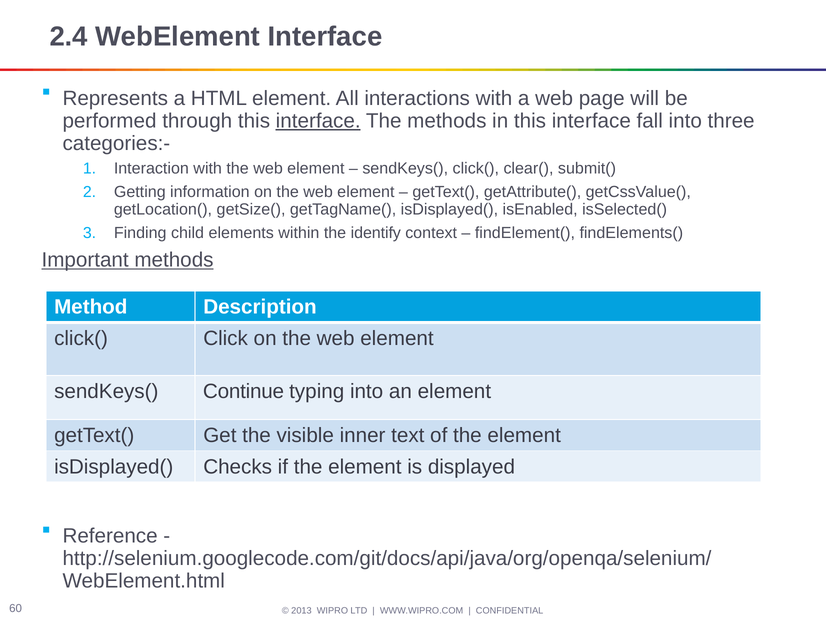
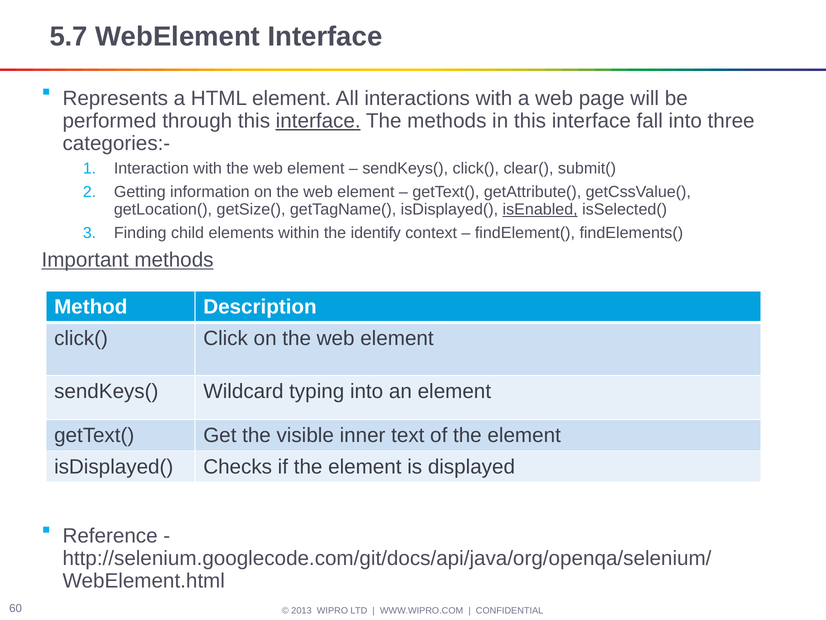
2.4: 2.4 -> 5.7
isEnabled underline: none -> present
Continue: Continue -> Wildcard
